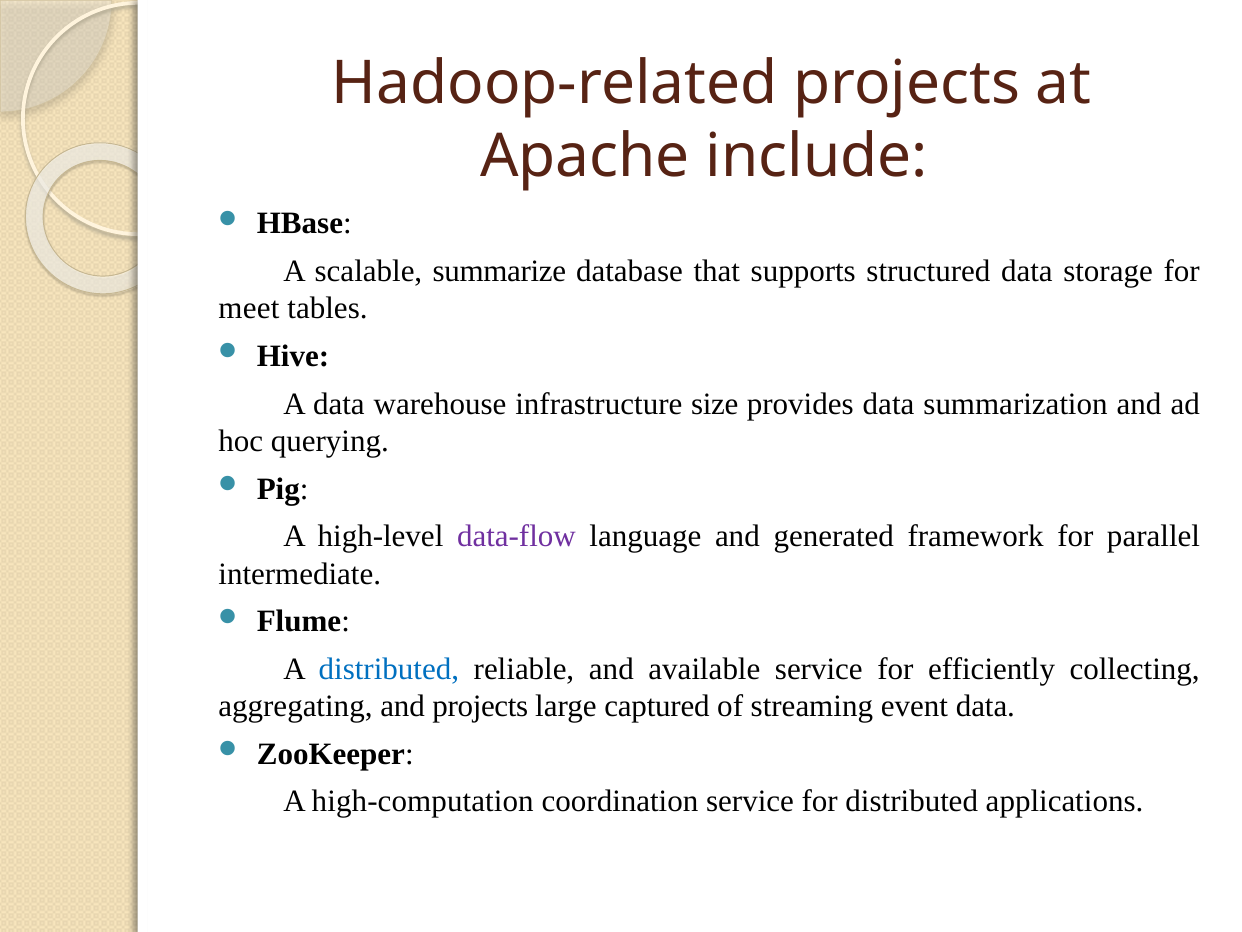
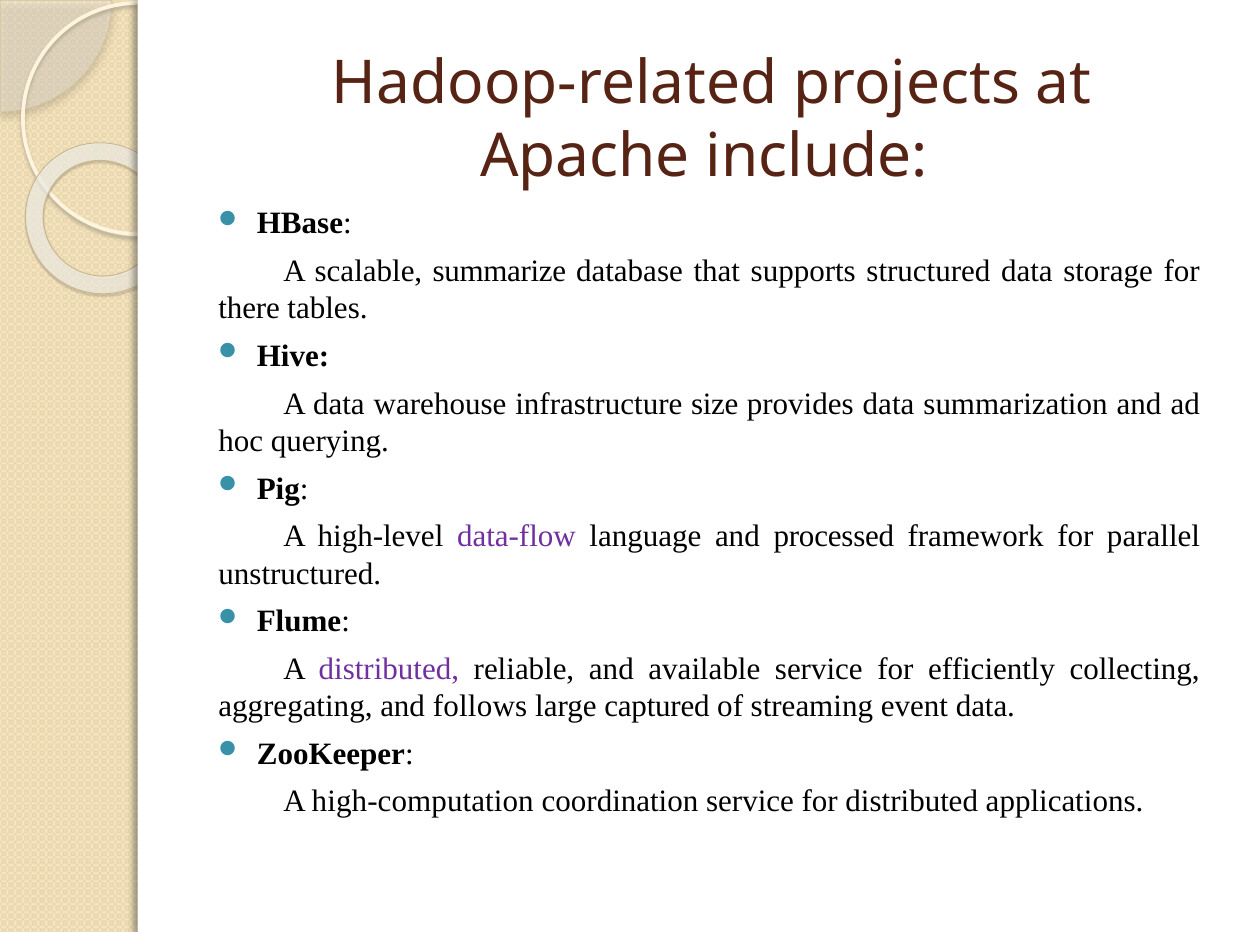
meet: meet -> there
generated: generated -> processed
intermediate: intermediate -> unstructured
distributed at (389, 669) colour: blue -> purple
and projects: projects -> follows
